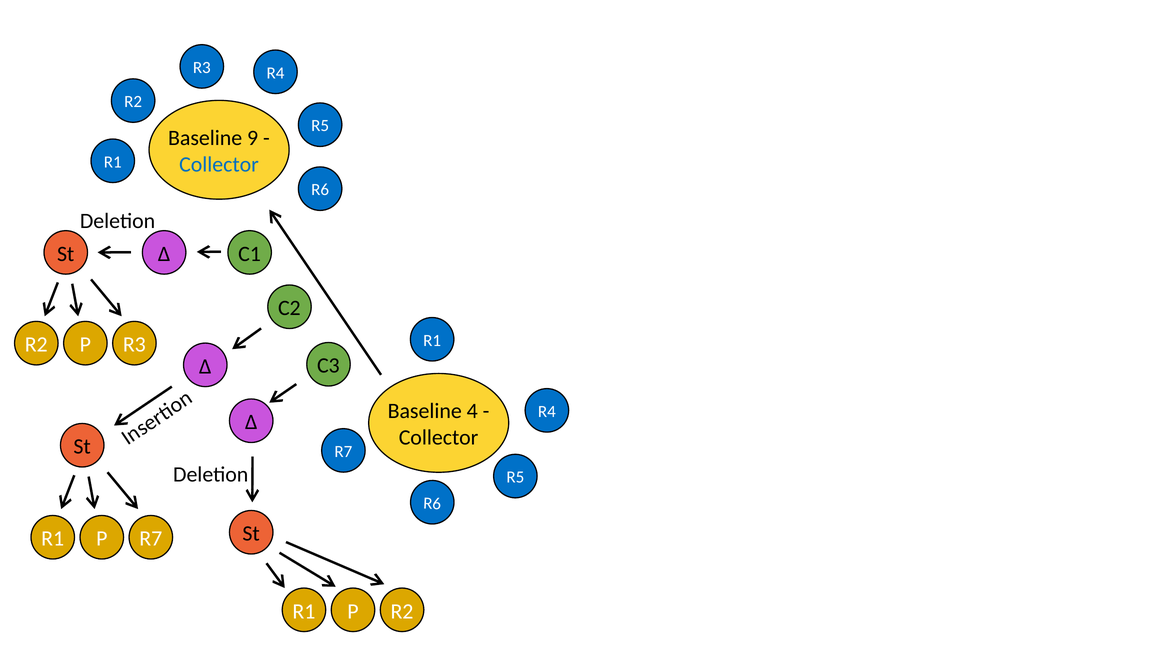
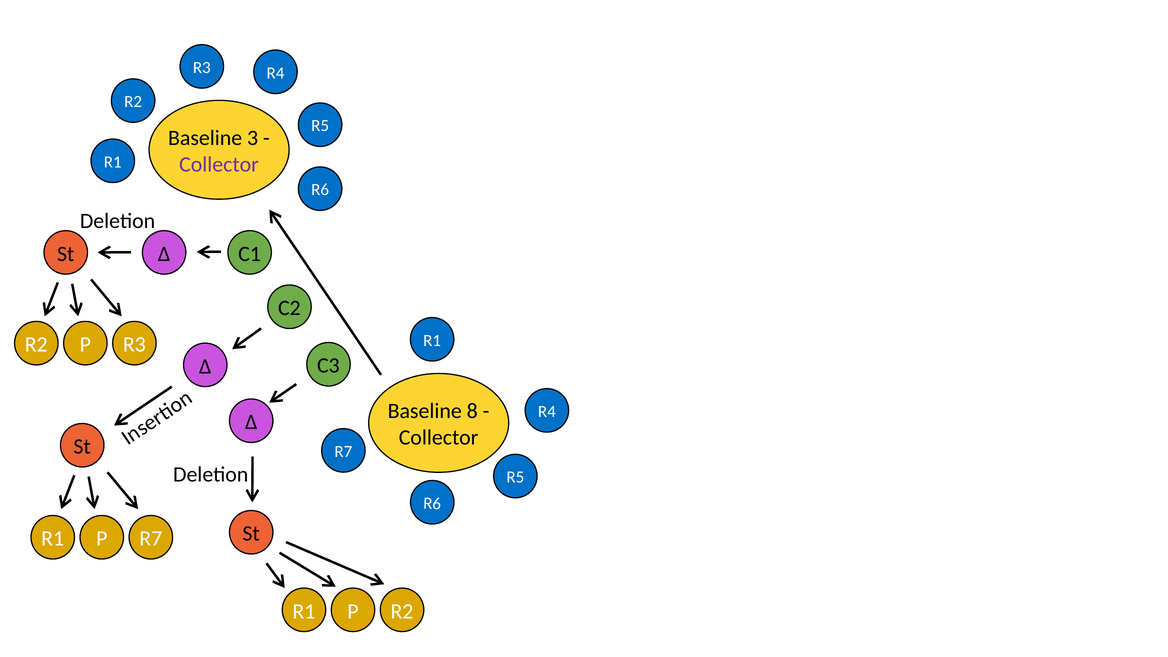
9: 9 -> 3
Collector at (219, 164) colour: blue -> purple
4: 4 -> 8
